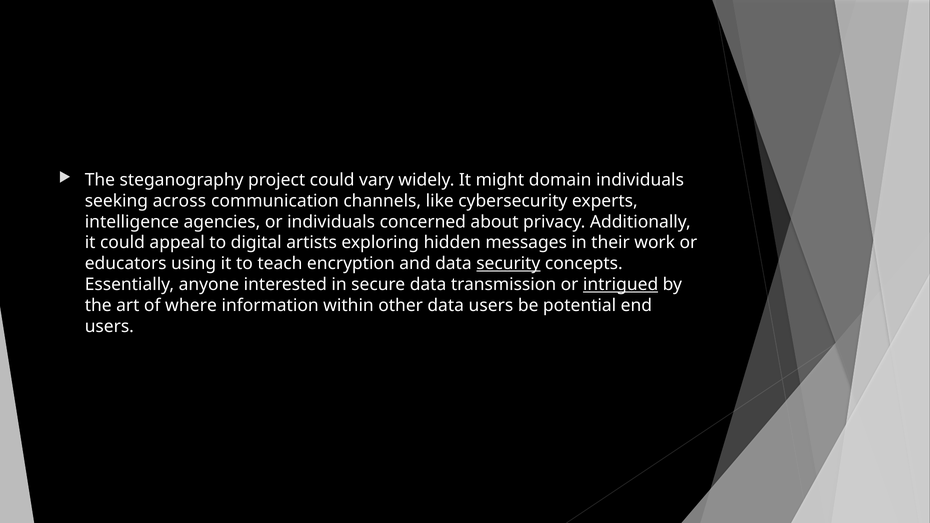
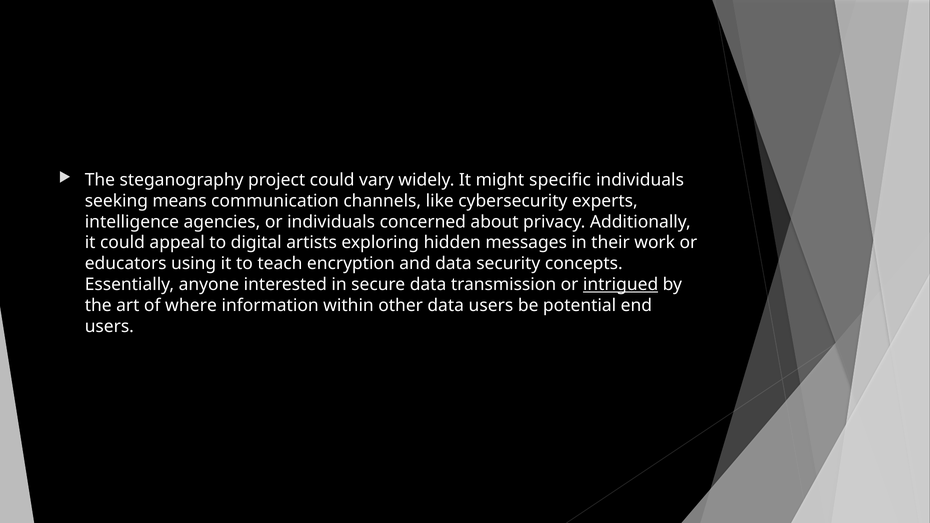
domain: domain -> specific
across: across -> means
security underline: present -> none
